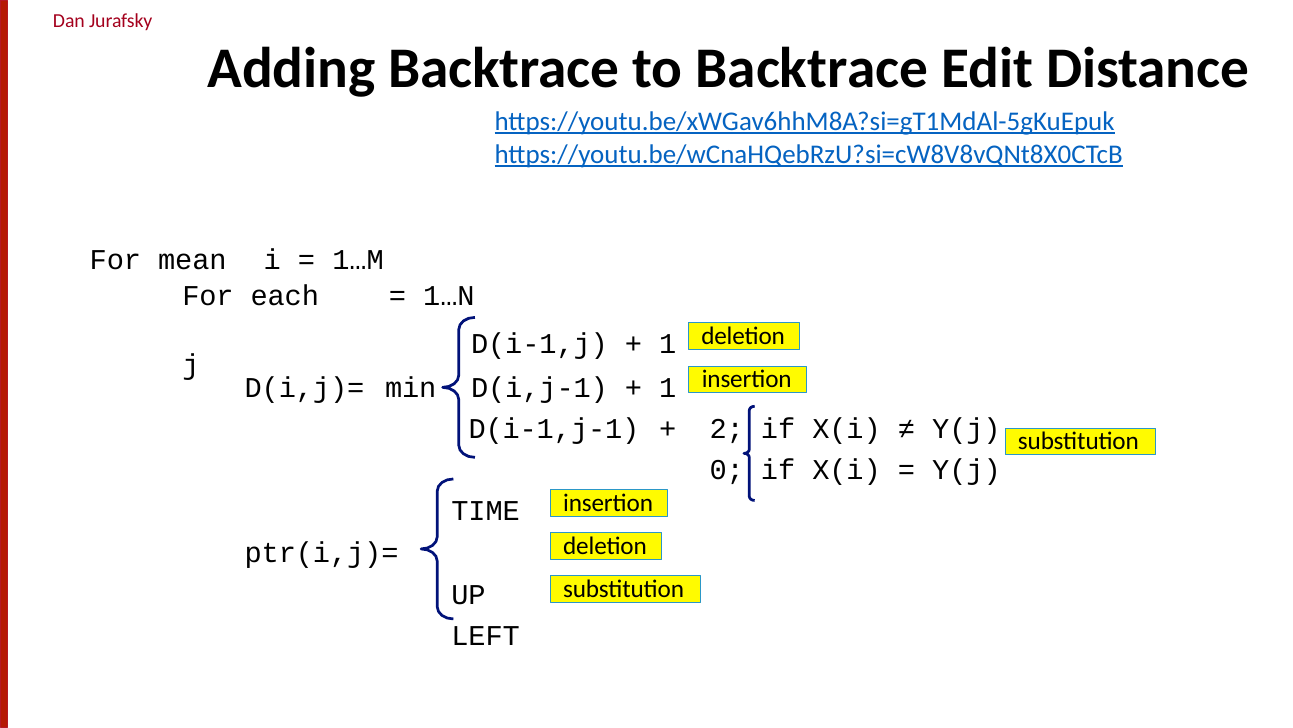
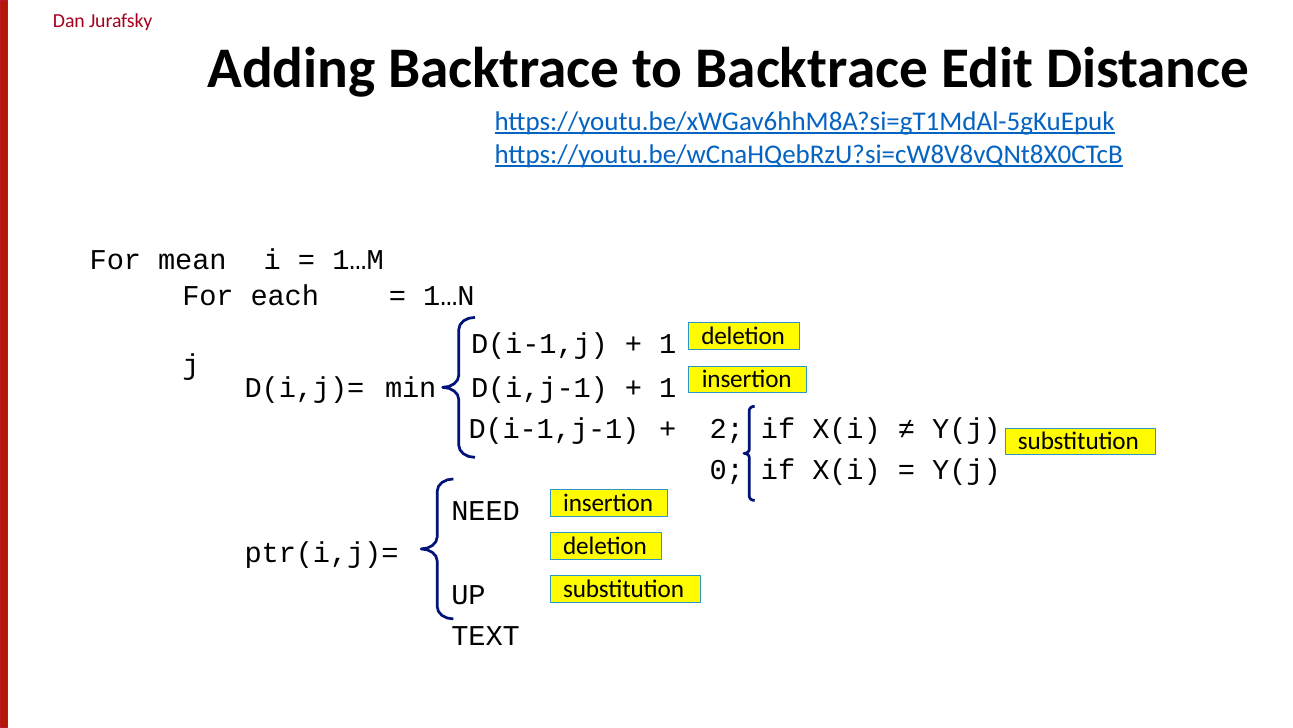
TIME: TIME -> NEED
LEFT: LEFT -> TEXT
